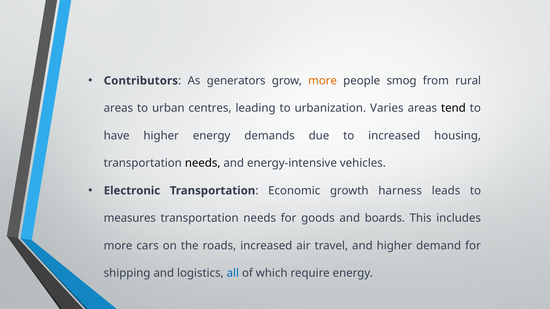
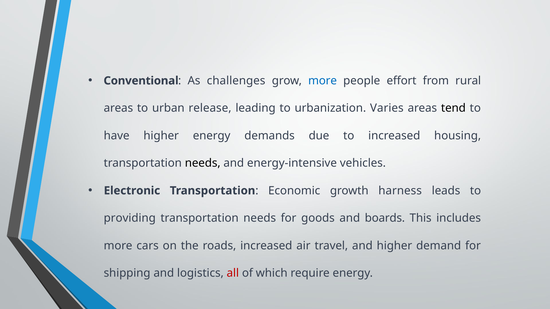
Contributors: Contributors -> Conventional
generators: generators -> challenges
more at (323, 81) colour: orange -> blue
smog: smog -> effort
centres: centres -> release
measures: measures -> providing
all colour: blue -> red
